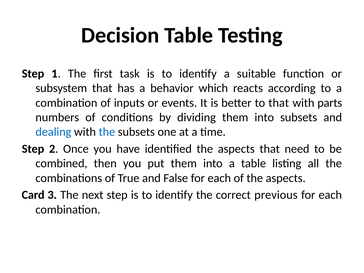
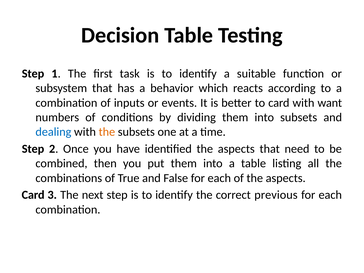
to that: that -> card
parts: parts -> want
the at (107, 132) colour: blue -> orange
